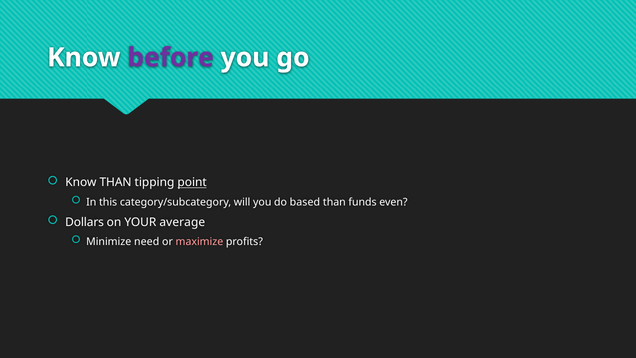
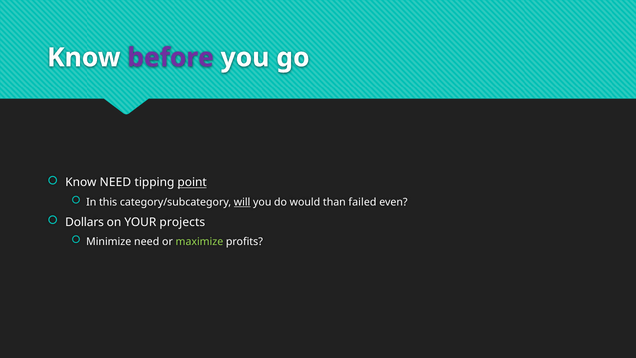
Know THAN: THAN -> NEED
will underline: none -> present
based: based -> would
funds: funds -> failed
average: average -> projects
maximize colour: pink -> light green
